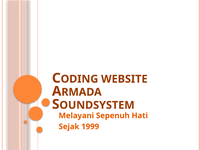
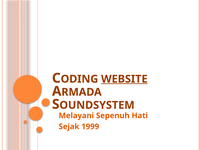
WEBSITE underline: none -> present
